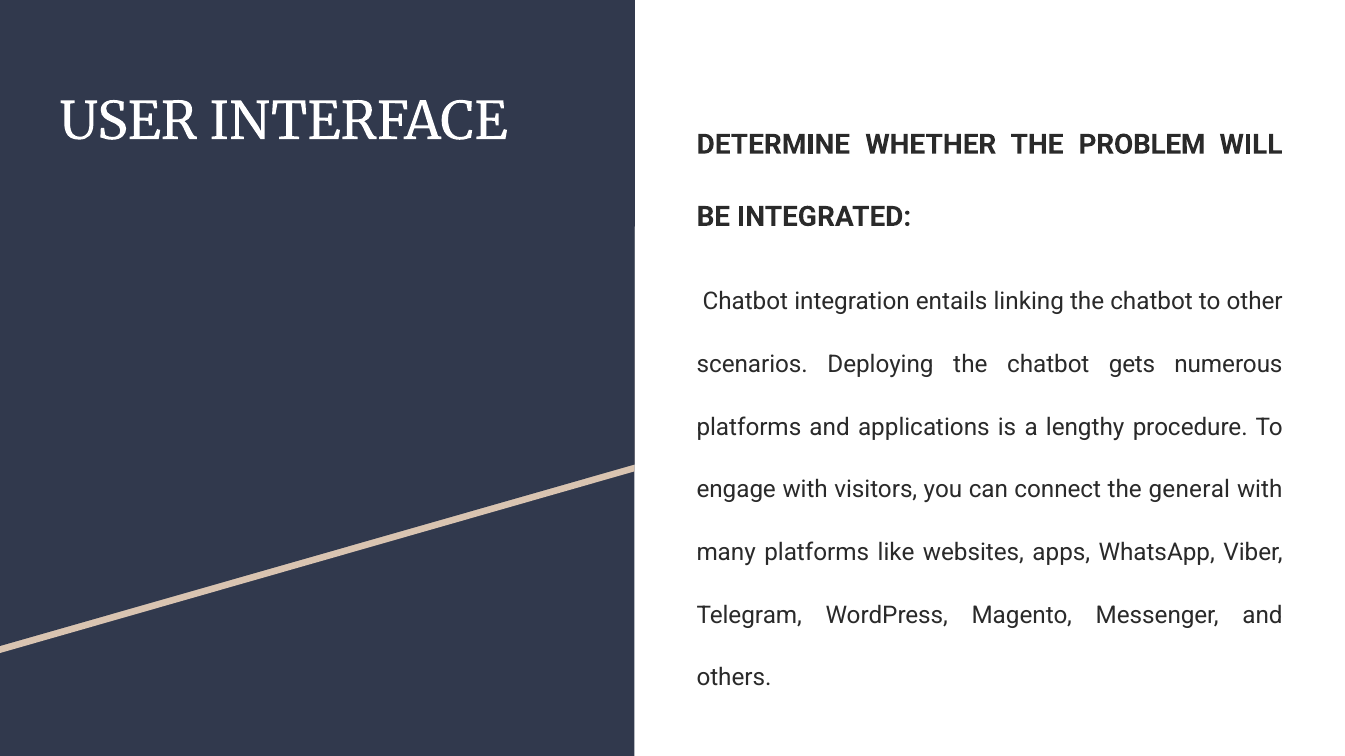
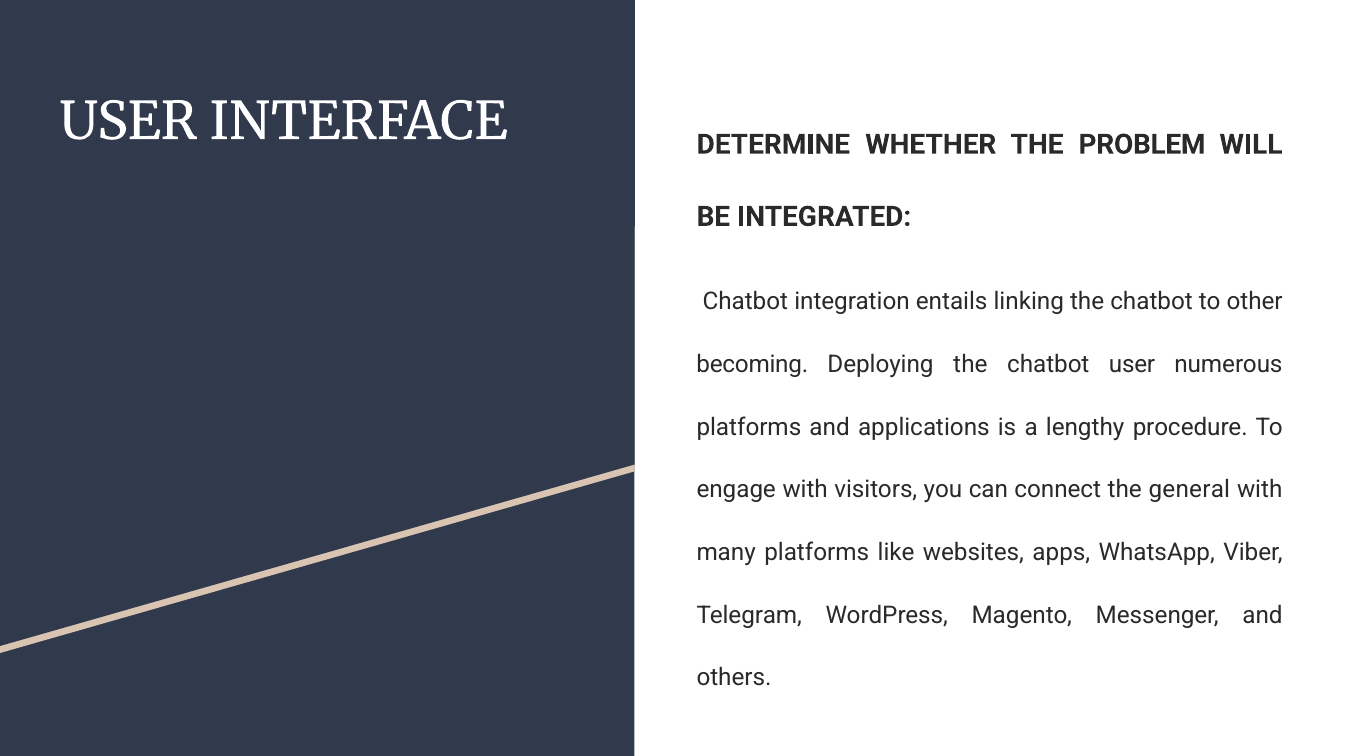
scenarios: scenarios -> becoming
chatbot gets: gets -> user
